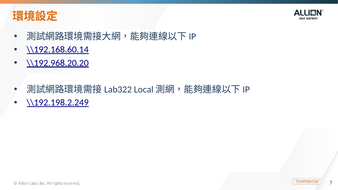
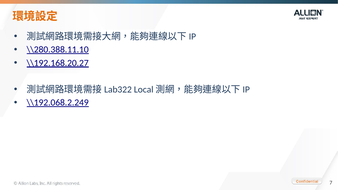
\\192.168.60.14: \\192.168.60.14 -> \\280.388.11.10
\\192.968.20.20: \\192.968.20.20 -> \\192.168.20.27
\\192.198.2.249: \\192.198.2.249 -> \\192.068.2.249
